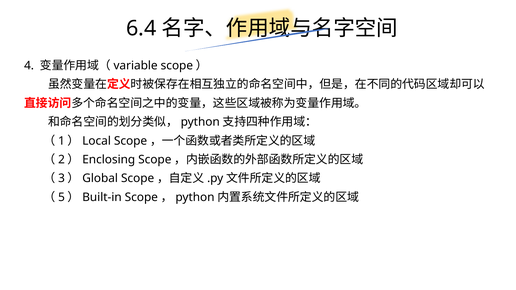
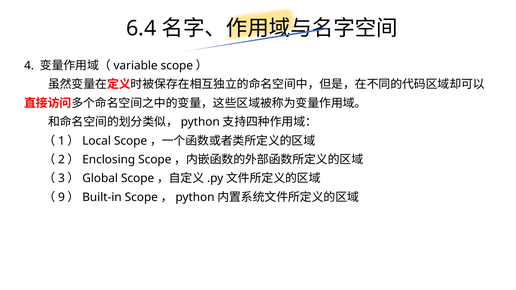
5: 5 -> 9
